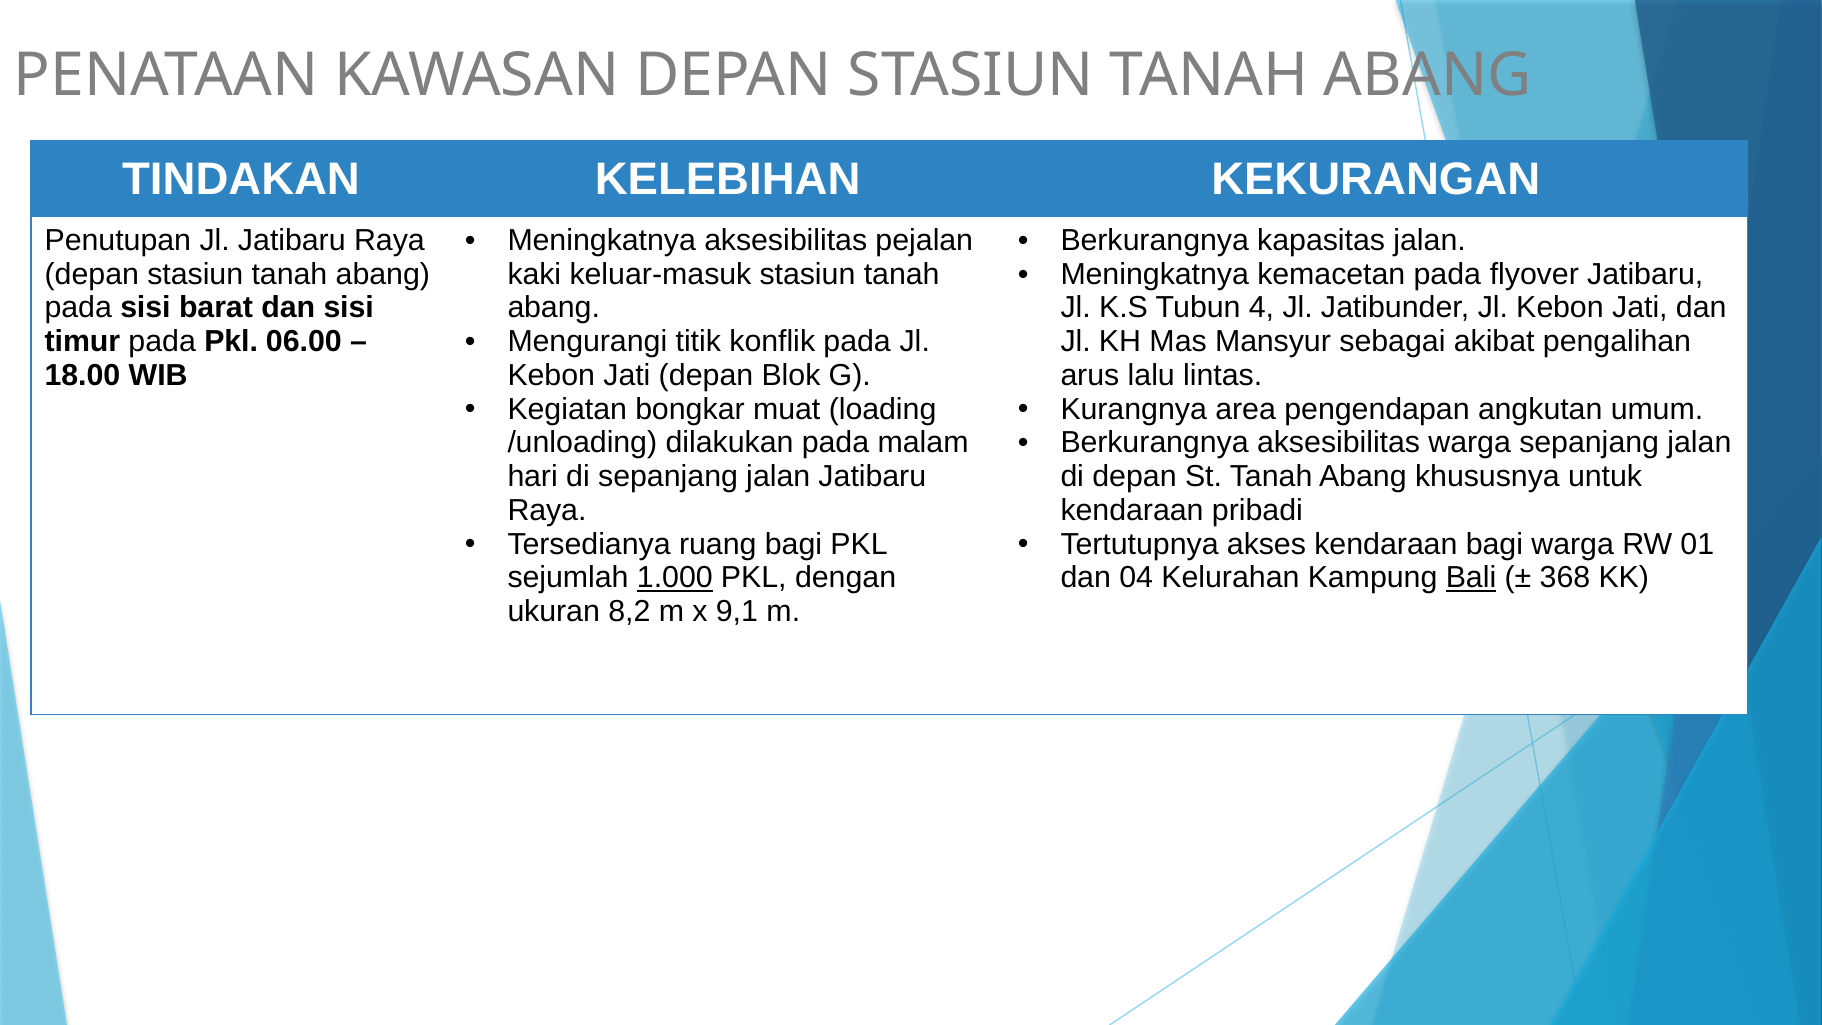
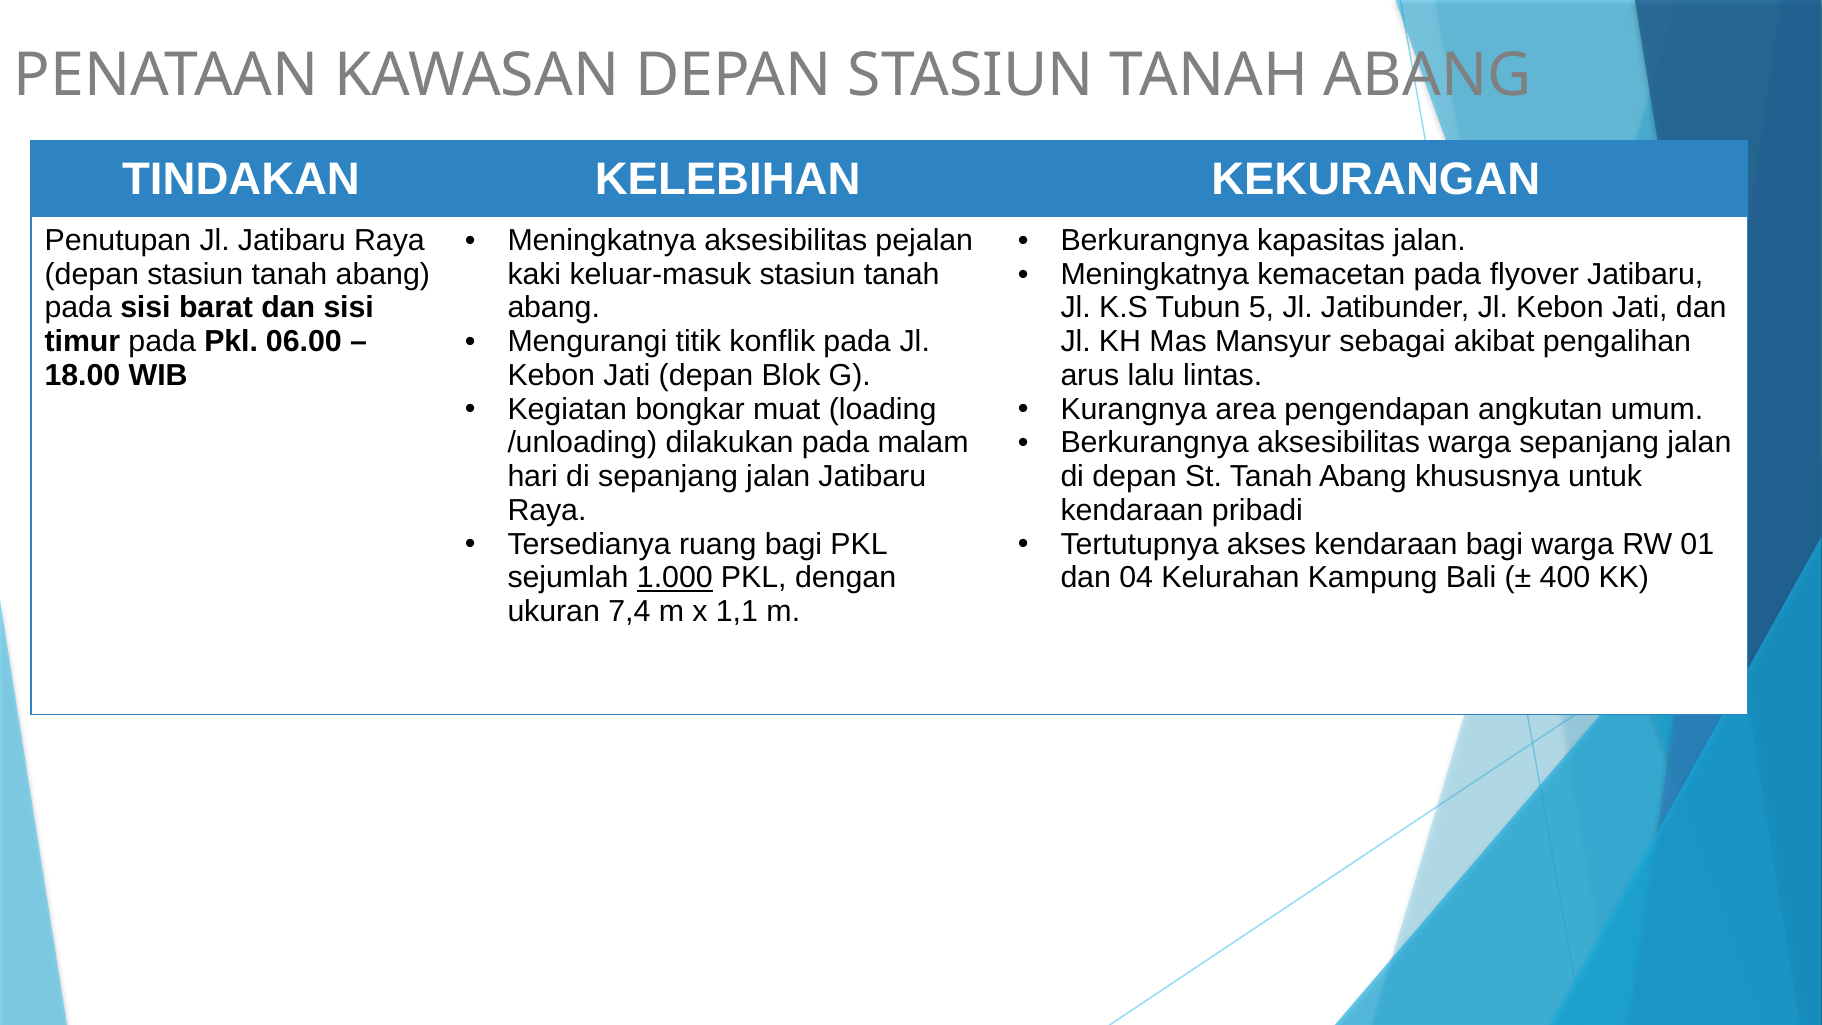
4: 4 -> 5
Bali underline: present -> none
368: 368 -> 400
8,2: 8,2 -> 7,4
9,1: 9,1 -> 1,1
